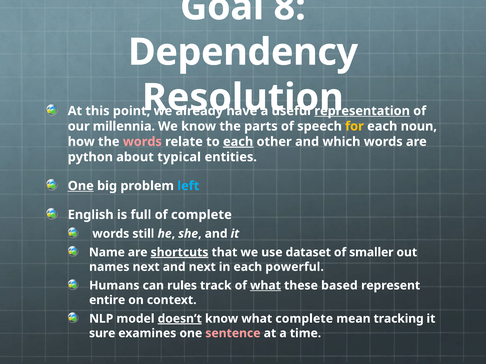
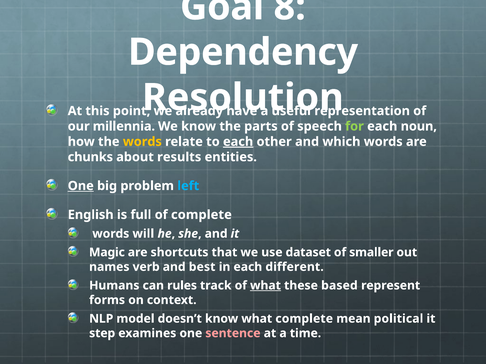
representation underline: present -> none
for colour: yellow -> light green
words at (142, 142) colour: pink -> yellow
python: python -> chunks
typical: typical -> results
still: still -> will
Name: Name -> Magic
shortcuts underline: present -> none
names next: next -> verb
and next: next -> best
powerful: powerful -> different
entire: entire -> forms
doesn’t underline: present -> none
tracking: tracking -> political
sure: sure -> step
